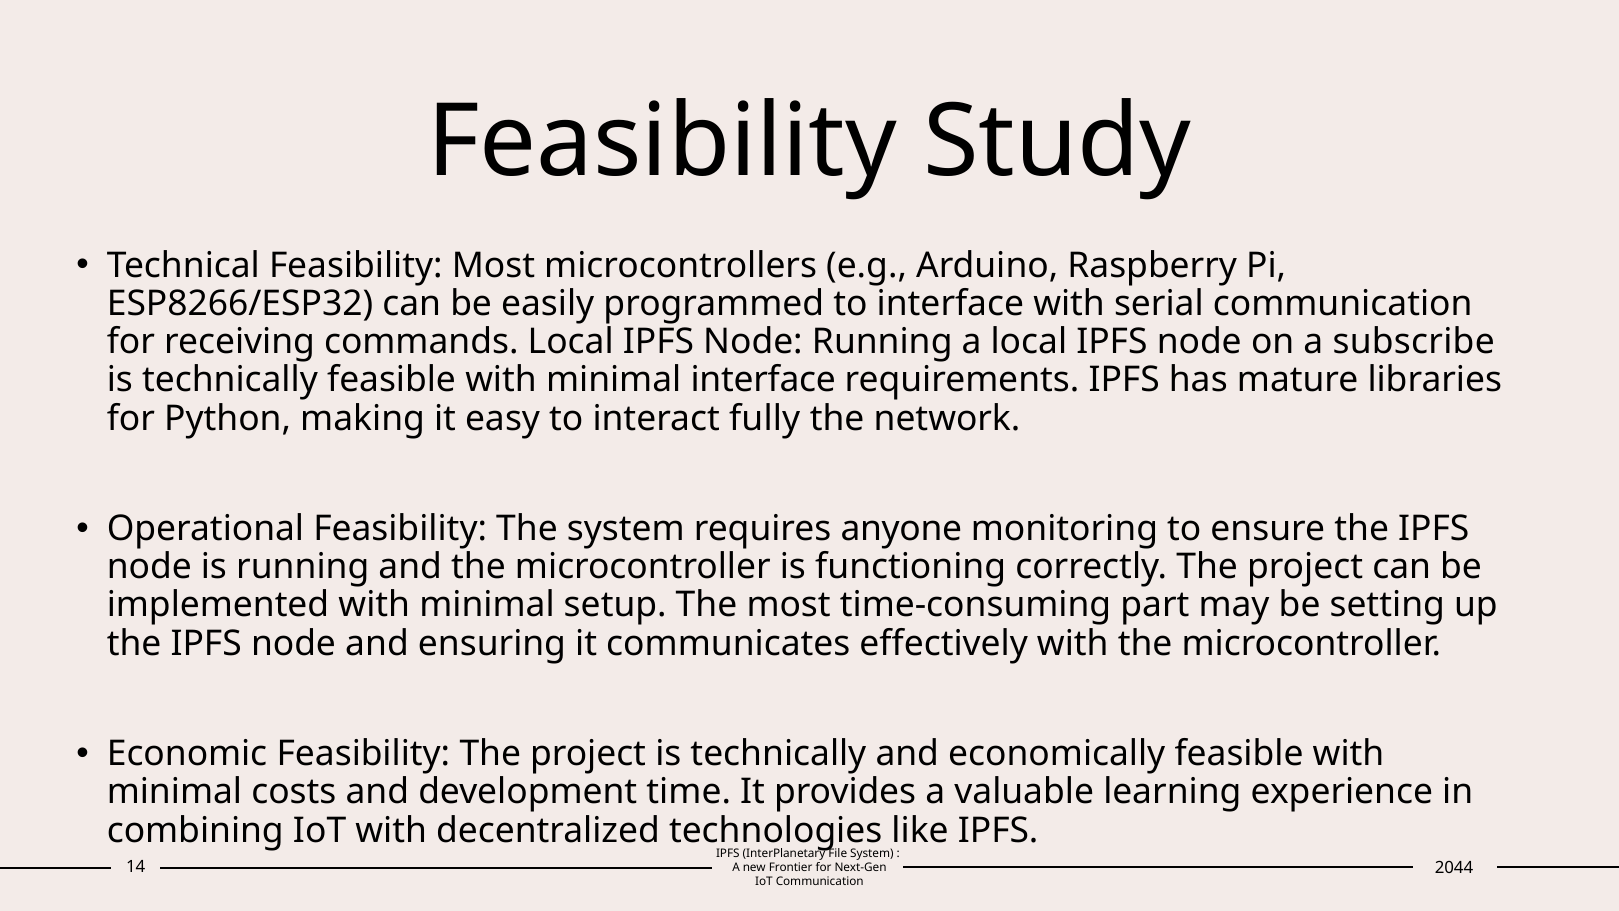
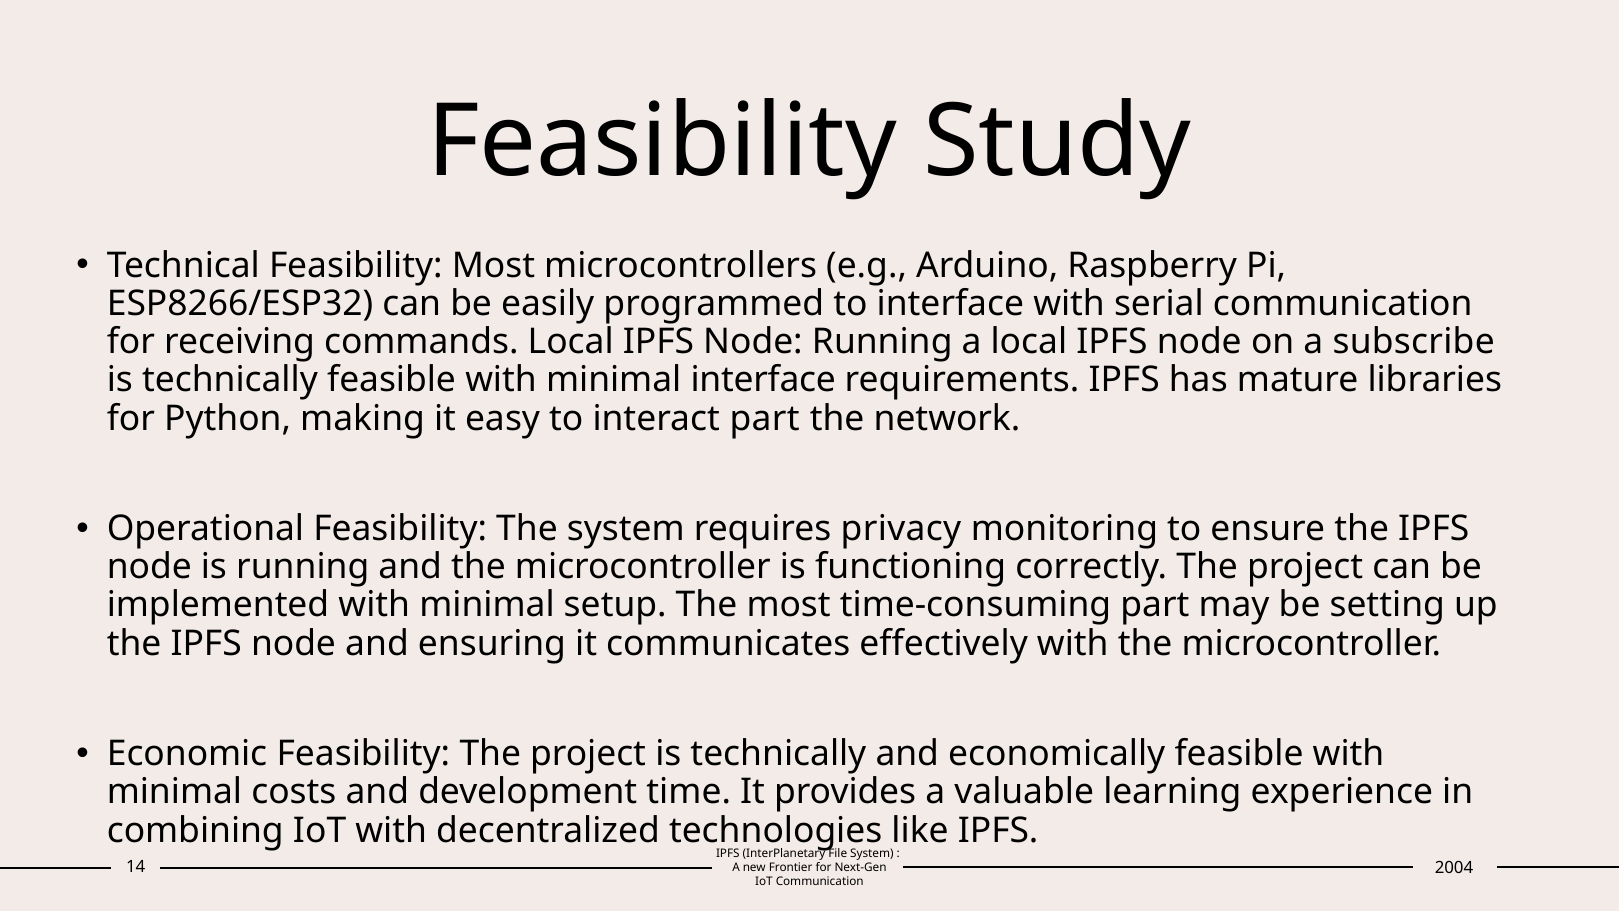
interact fully: fully -> part
anyone: anyone -> privacy
2044: 2044 -> 2004
